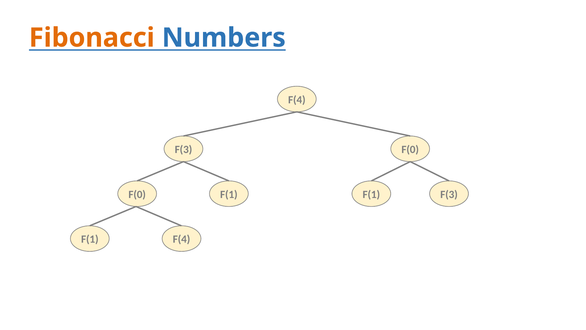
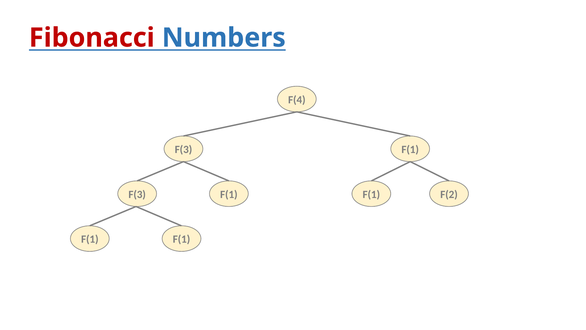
Fibonacci colour: orange -> red
F(0 at (410, 149): F(0 -> F(1
F(0 at (137, 194): F(0 -> F(3
F(1 F(3: F(3 -> F(2
F(1 F(4: F(4 -> F(1
